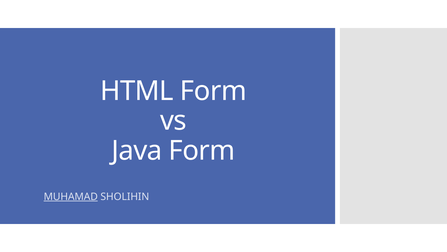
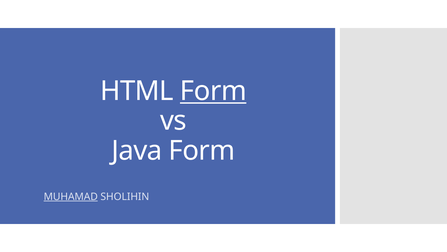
Form at (213, 91) underline: none -> present
